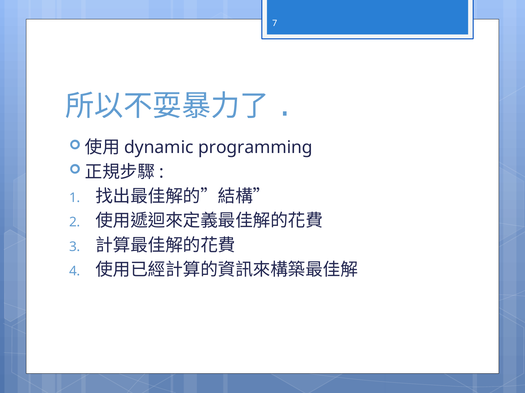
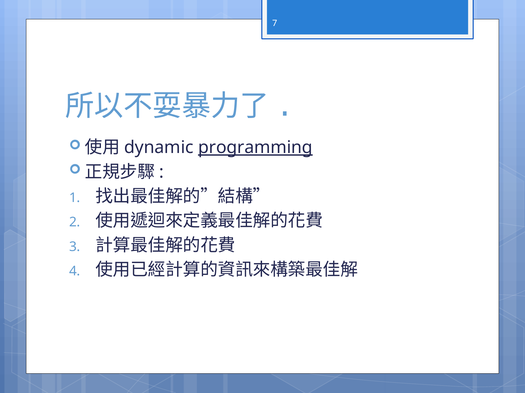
programming underline: none -> present
